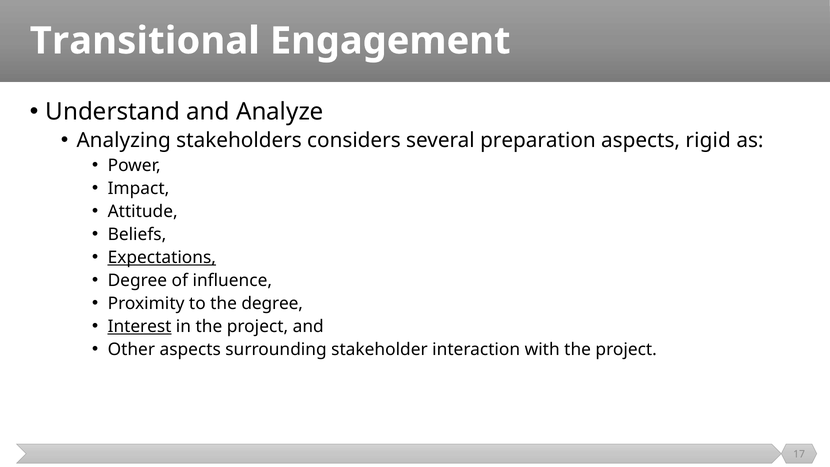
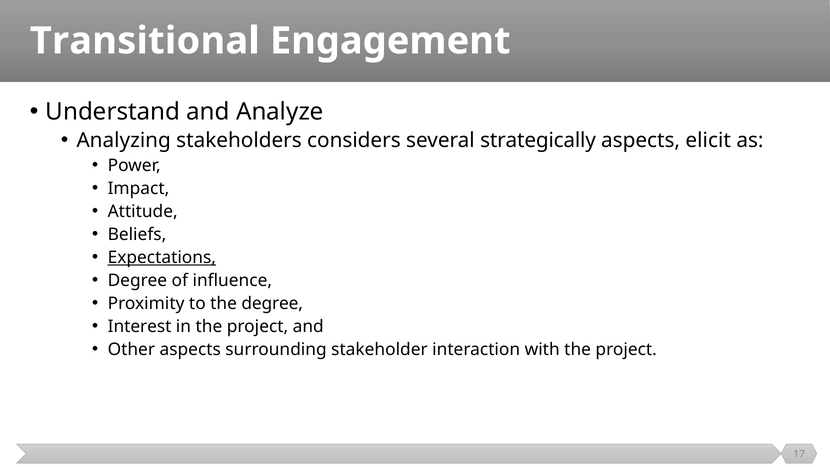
preparation: preparation -> strategically
rigid: rigid -> elicit
Interest underline: present -> none
